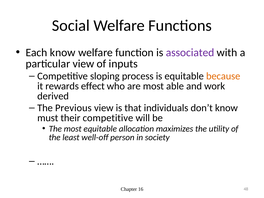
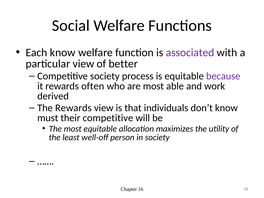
inputs: inputs -> better
Competitive sloping: sloping -> society
because colour: orange -> purple
effect: effect -> often
The Previous: Previous -> Rewards
